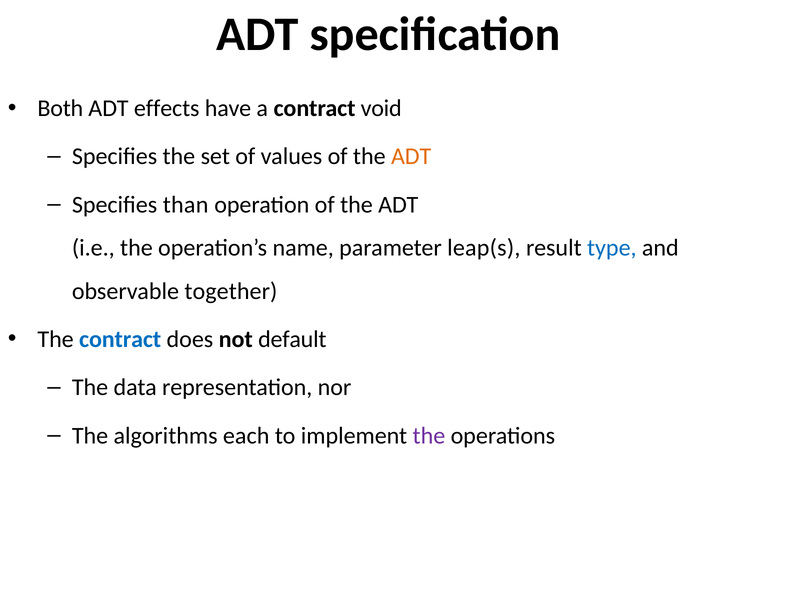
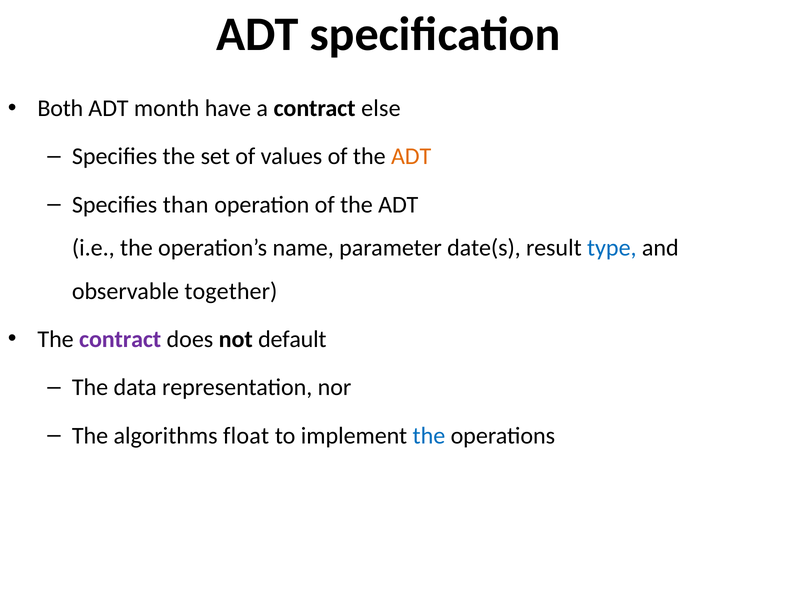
effects: effects -> month
void: void -> else
leap(s: leap(s -> date(s
contract at (120, 339) colour: blue -> purple
each: each -> float
the at (429, 436) colour: purple -> blue
